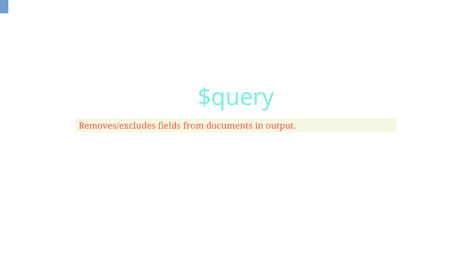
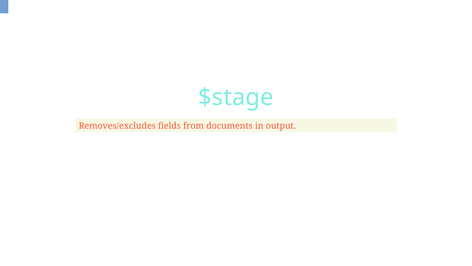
$query: $query -> $stage
